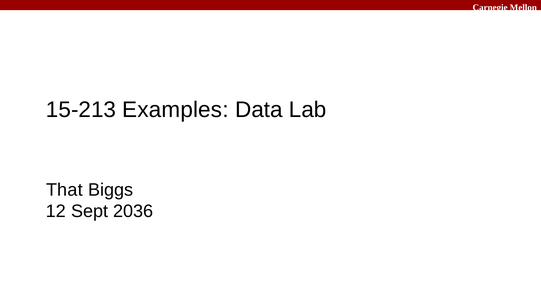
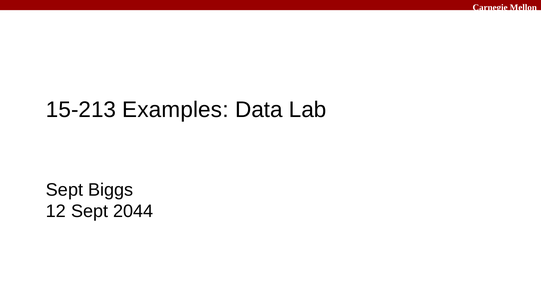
That at (64, 190): That -> Sept
2036: 2036 -> 2044
